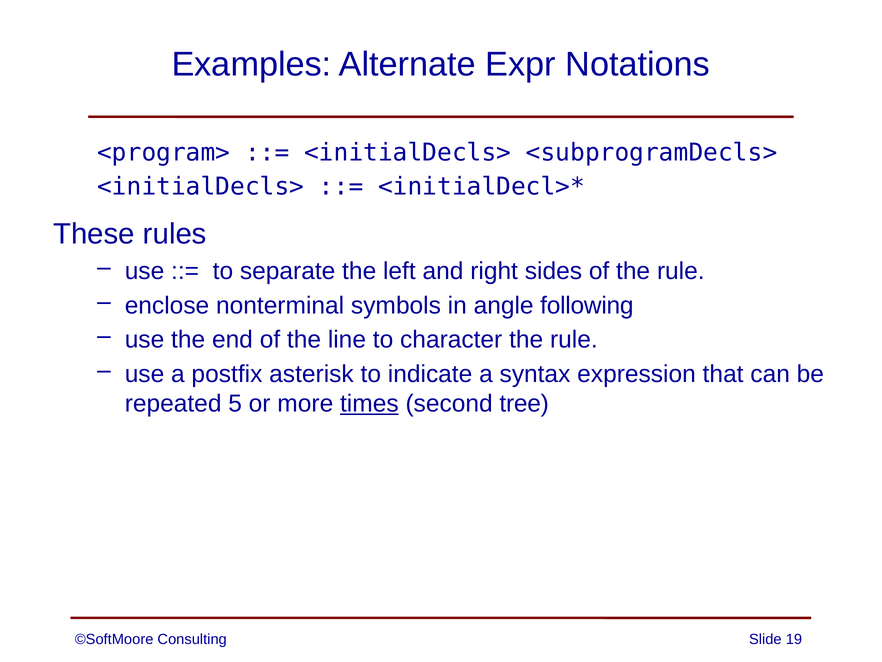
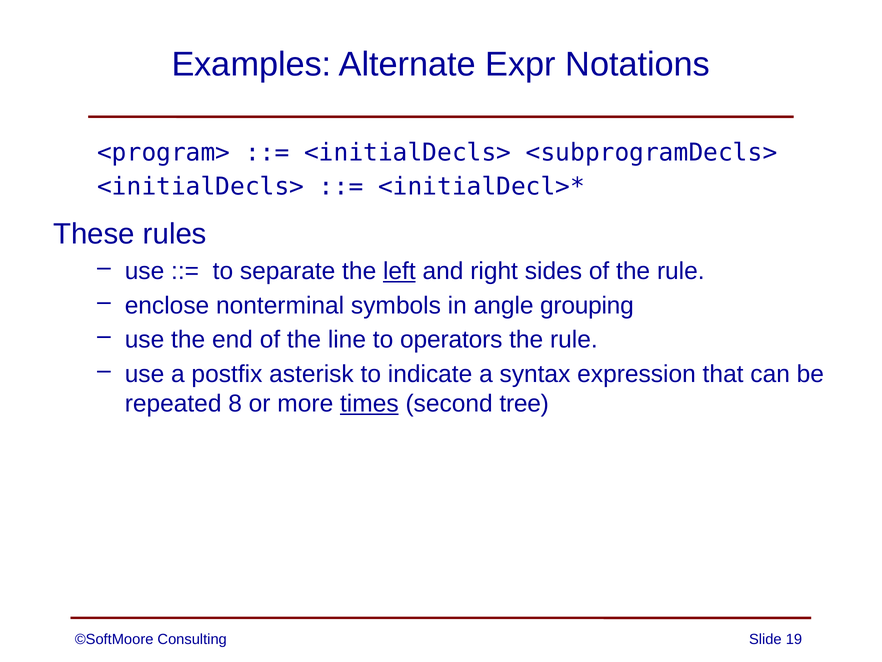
left underline: none -> present
following: following -> grouping
character: character -> operators
5: 5 -> 8
